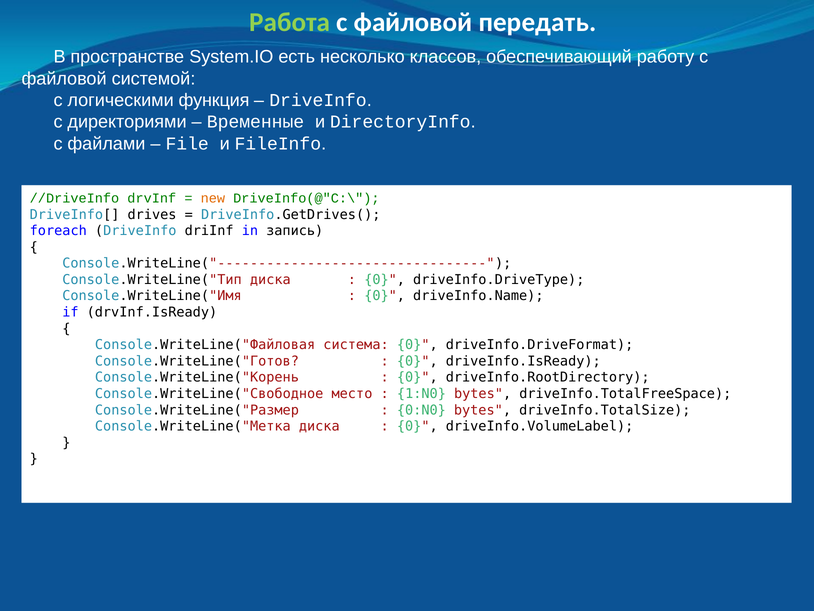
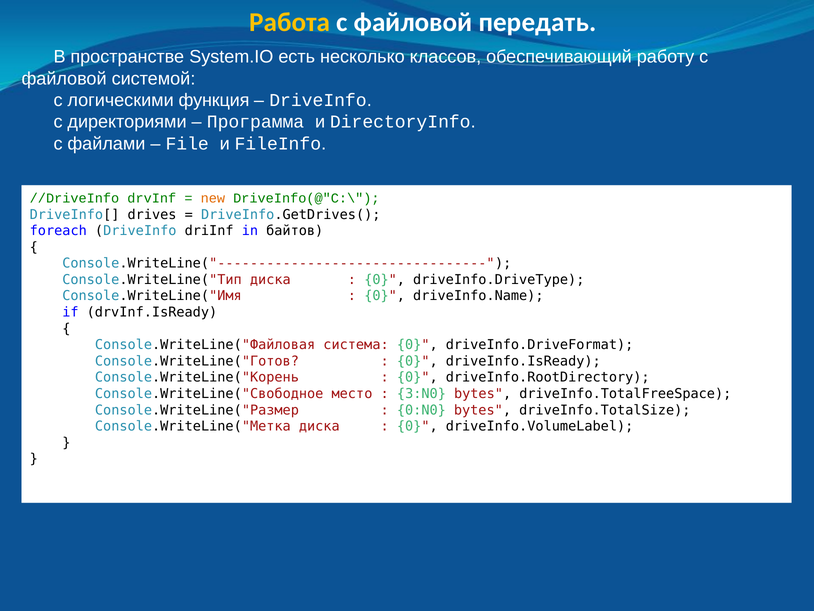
Работа colour: light green -> yellow
Временные: Временные -> Программа
запись: запись -> байтов
1:N0: 1:N0 -> 3:N0
